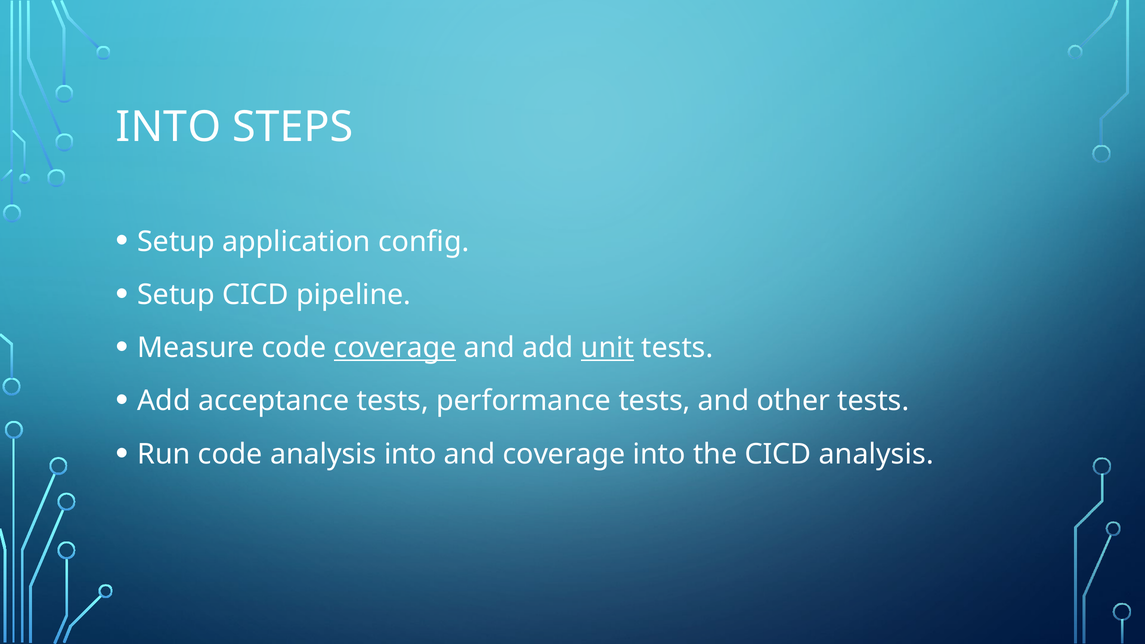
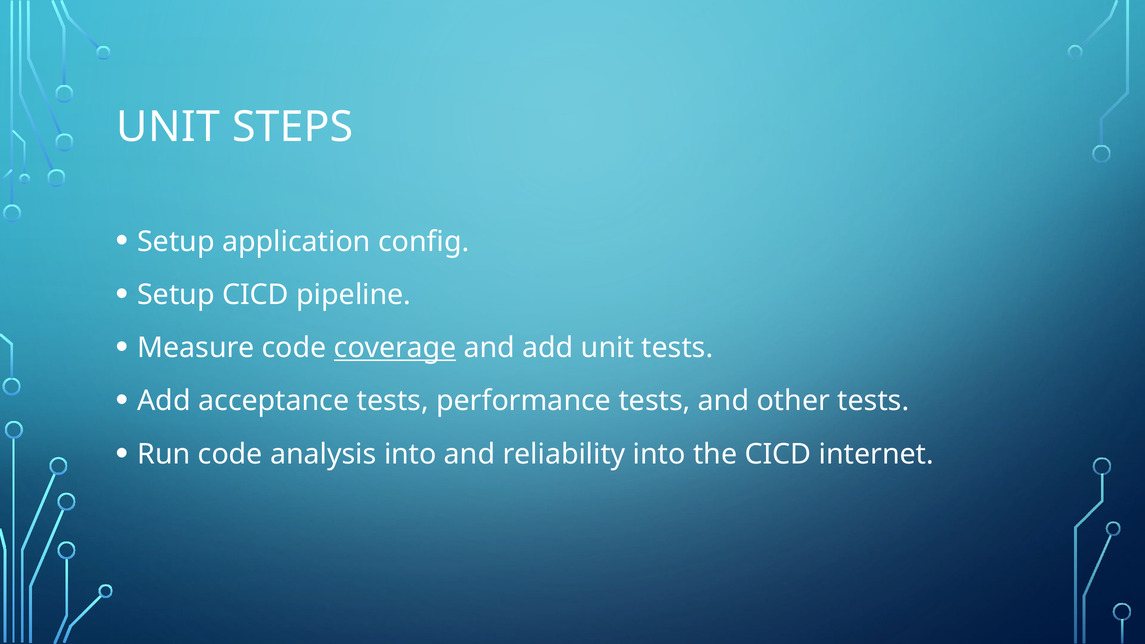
INTO at (168, 127): INTO -> UNIT
unit at (608, 348) underline: present -> none
and coverage: coverage -> reliability
CICD analysis: analysis -> internet
